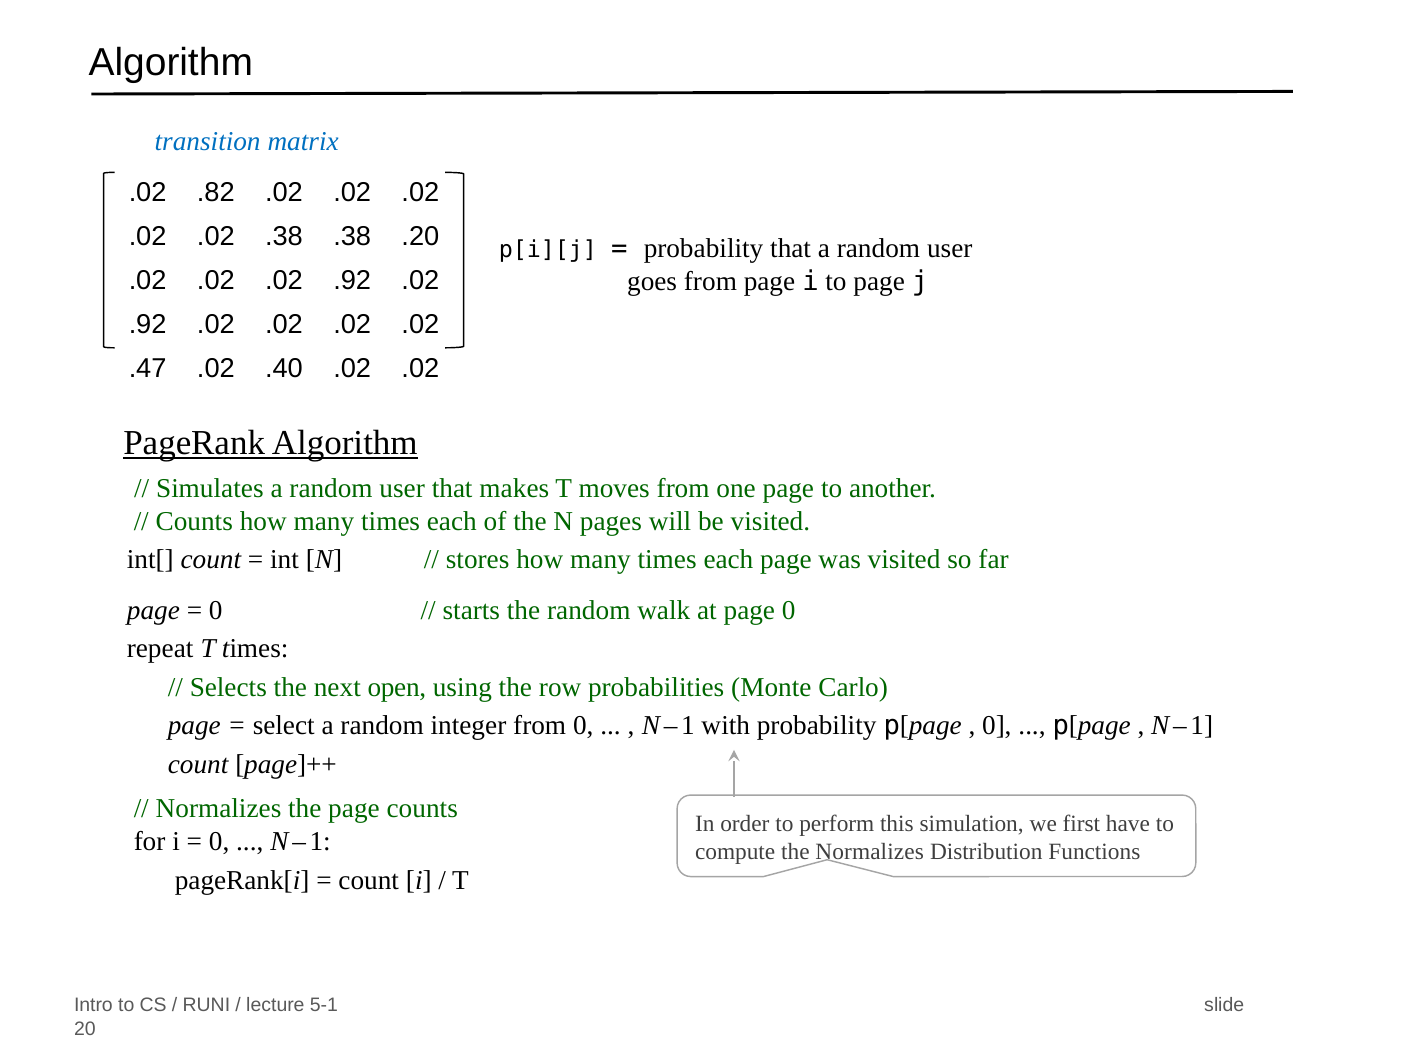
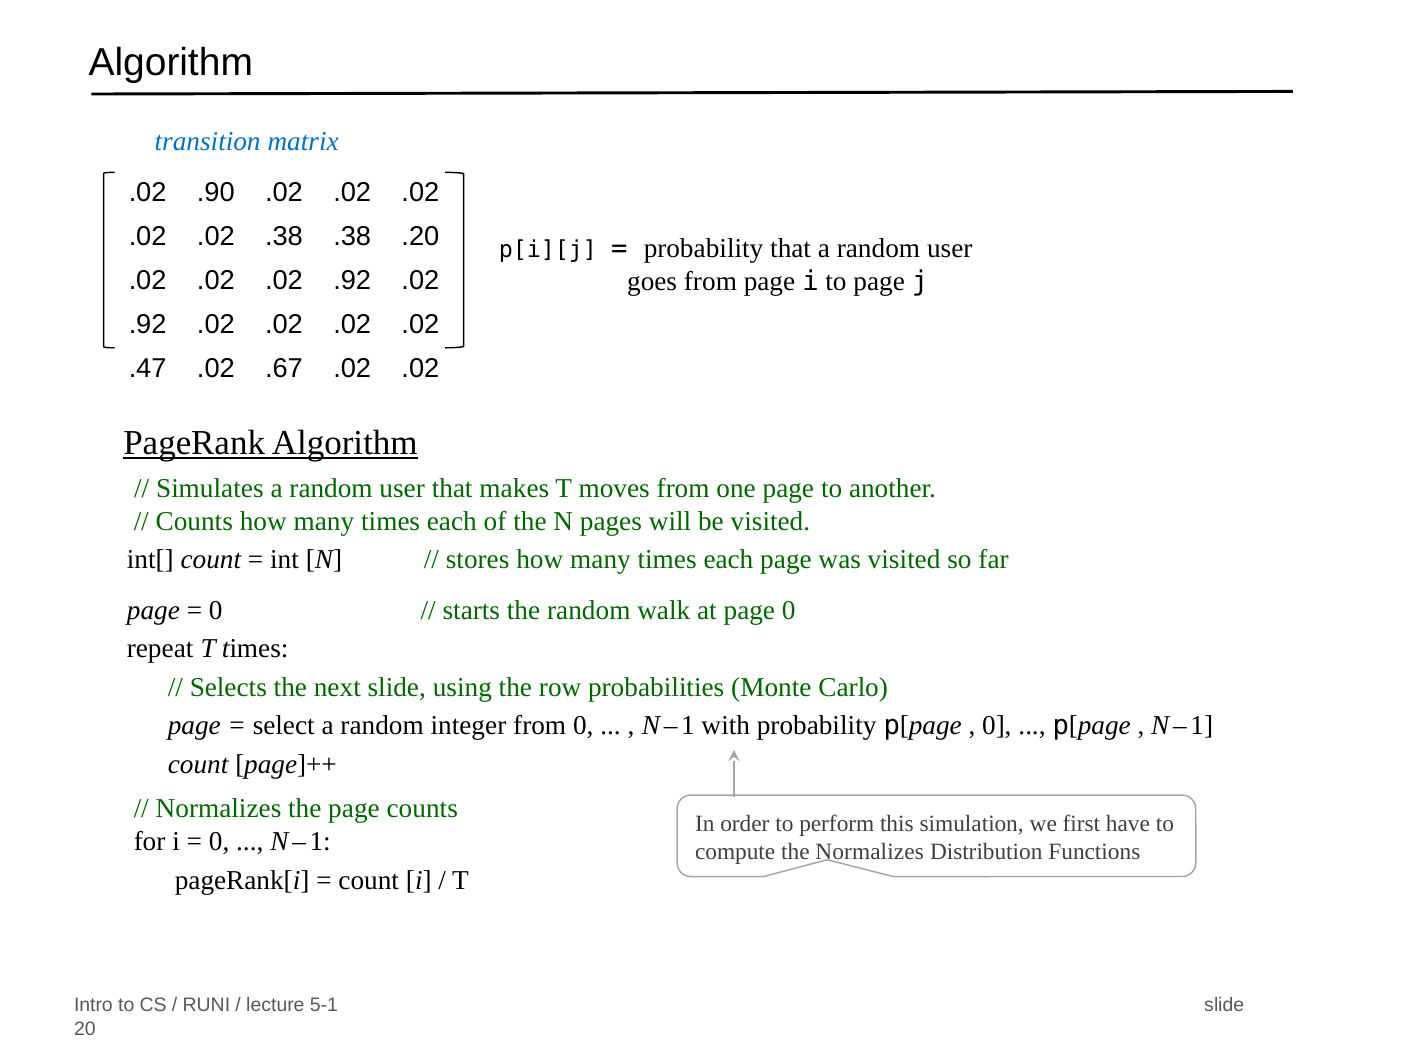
.82: .82 -> .90
.40: .40 -> .67
next open: open -> slide
